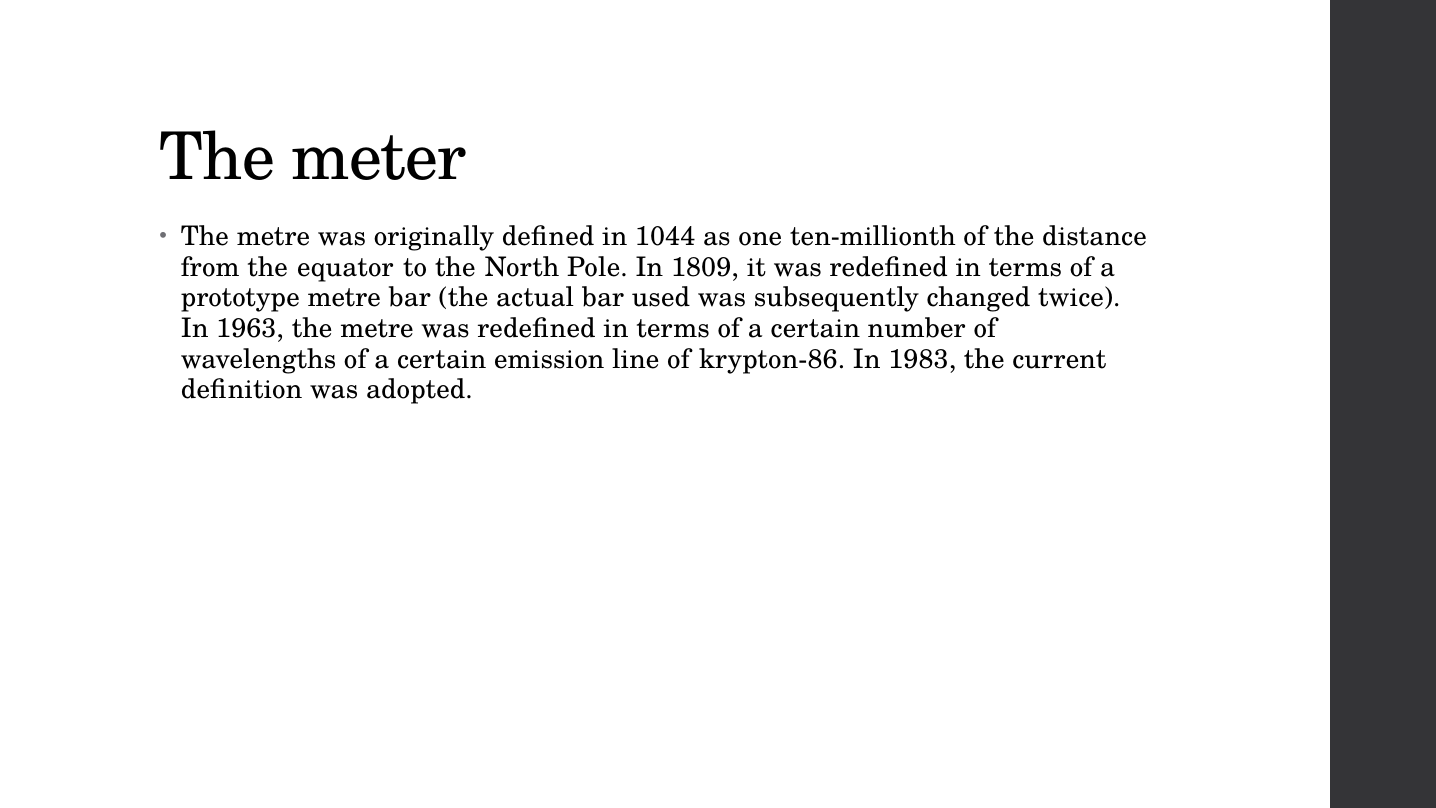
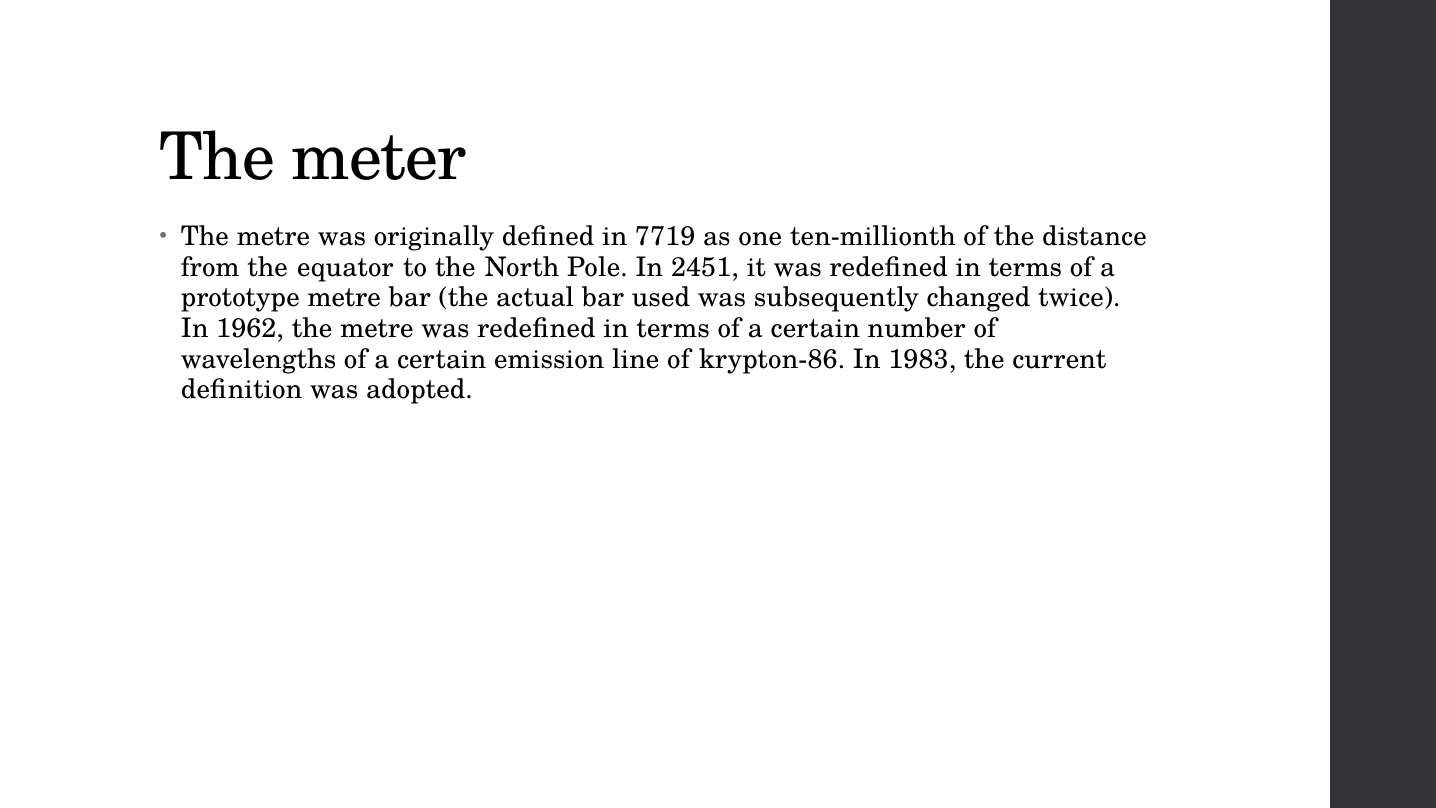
1044: 1044 -> 7719
1809: 1809 -> 2451
1963: 1963 -> 1962
